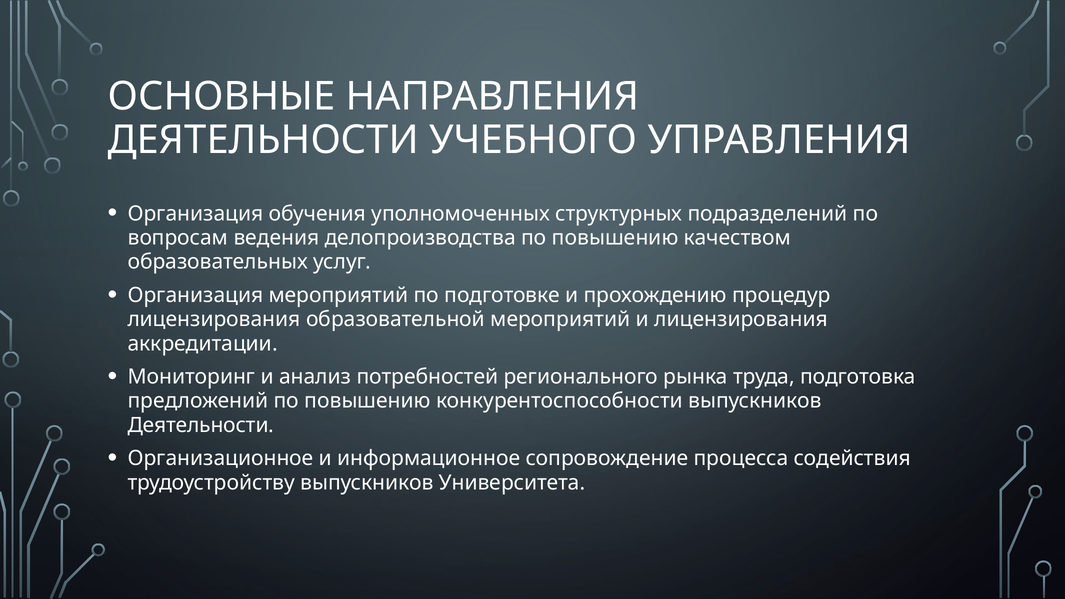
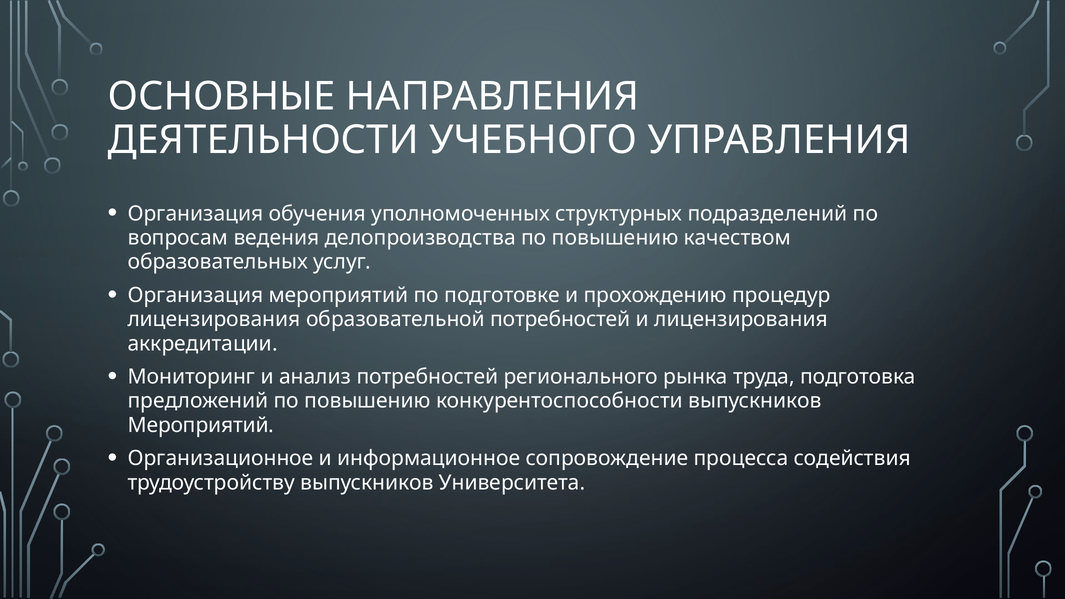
образовательной мероприятий: мероприятий -> потребностей
Деятельности at (201, 425): Деятельности -> Мероприятий
